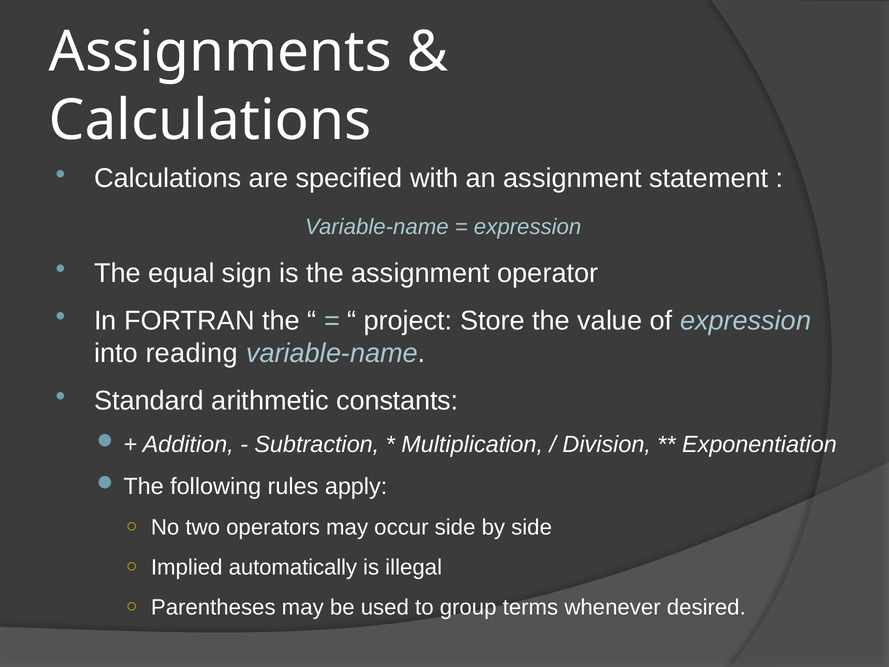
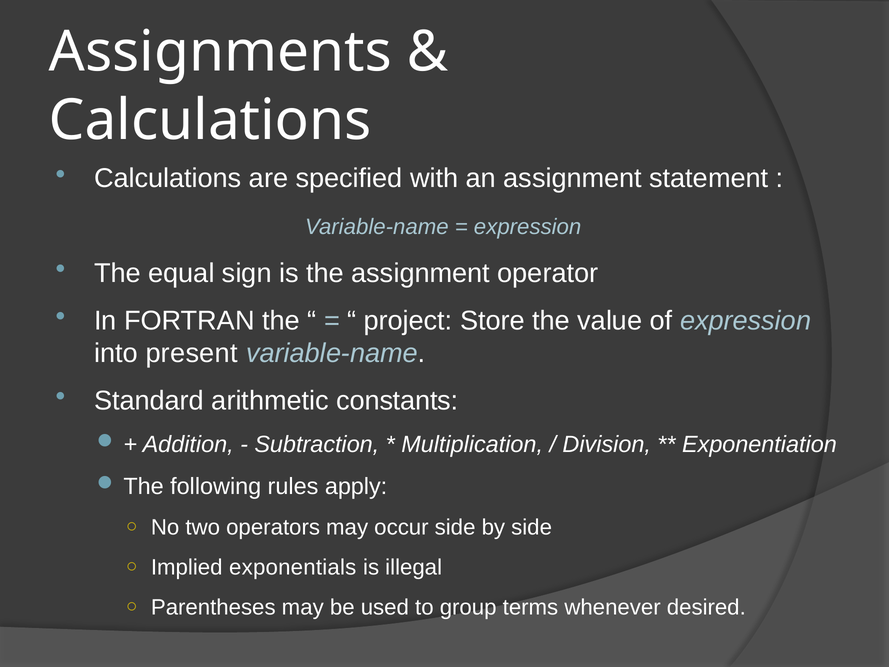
reading: reading -> present
automatically: automatically -> exponentials
